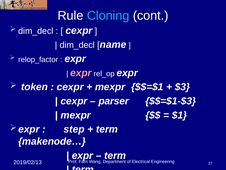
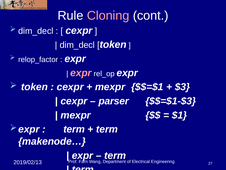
Cloning colour: light blue -> pink
name at (113, 45): name -> token
step at (74, 129): step -> term
